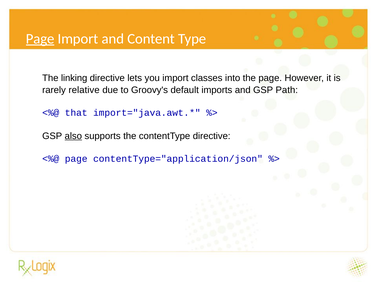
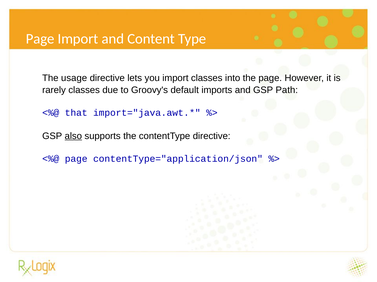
Page at (40, 39) underline: present -> none
linking: linking -> usage
rarely relative: relative -> classes
